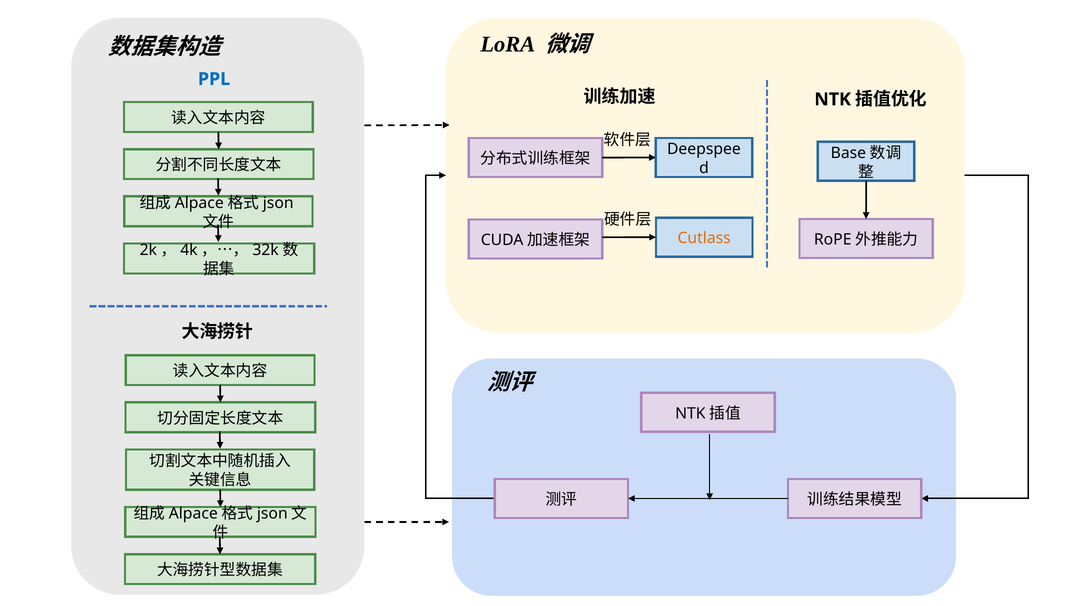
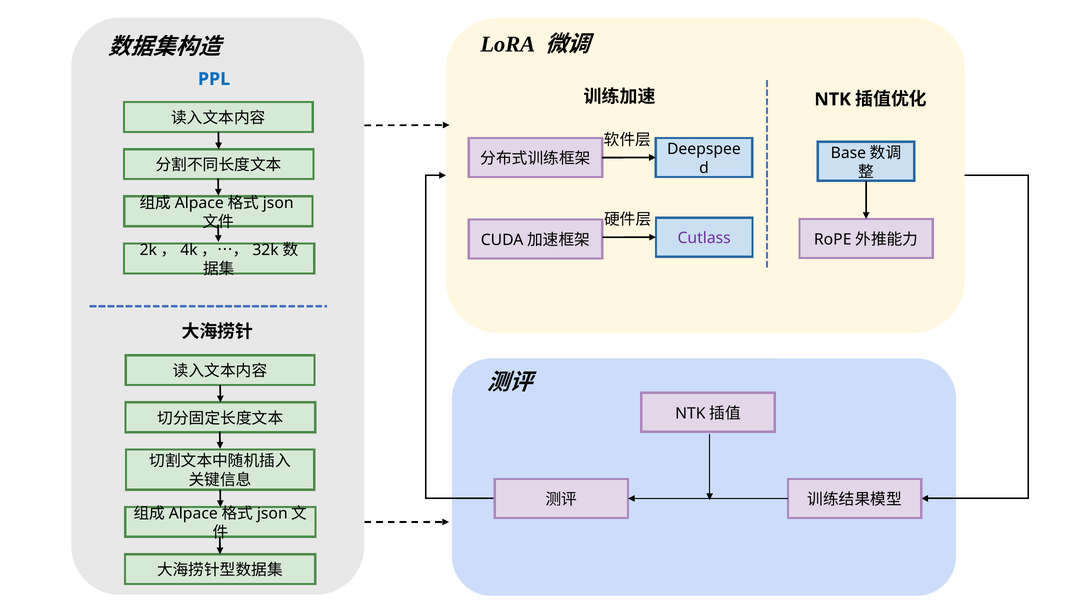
Cutlass colour: orange -> purple
